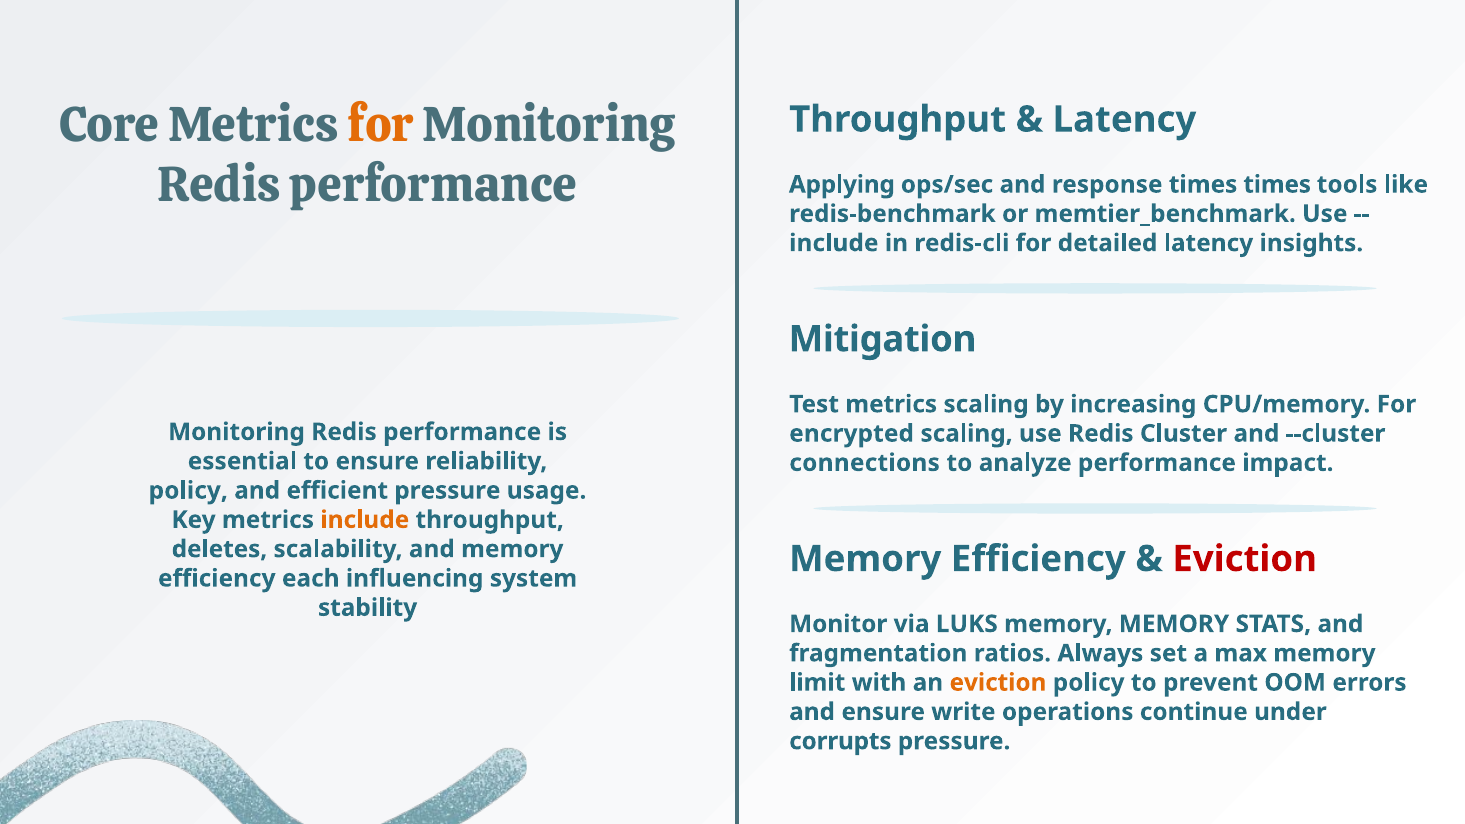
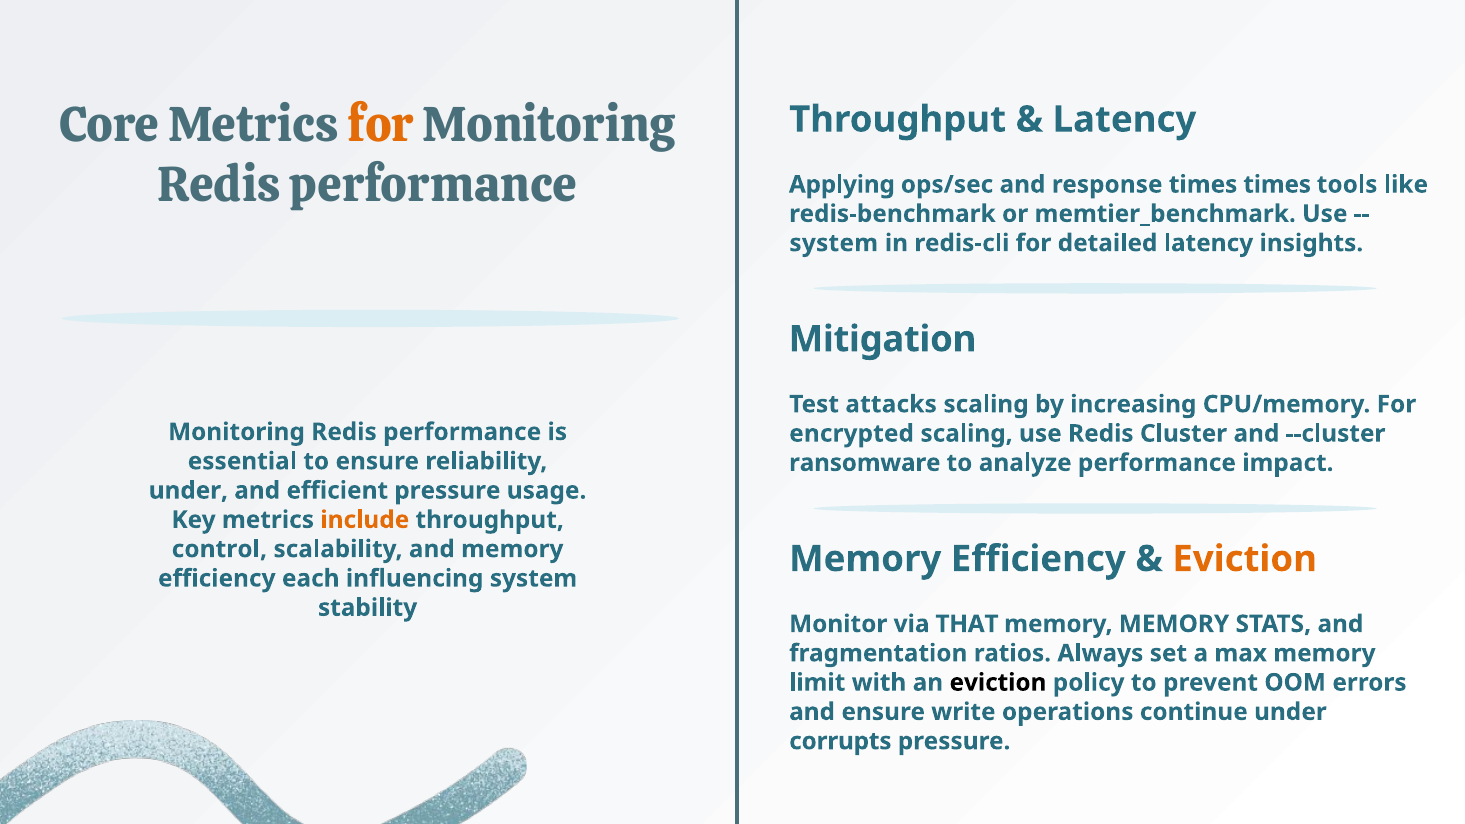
include at (834, 243): include -> system
Test metrics: metrics -> attacks
connections: connections -> ransomware
policy at (188, 491): policy -> under
deletes: deletes -> control
Eviction at (1245, 559) colour: red -> orange
LUKS: LUKS -> THAT
eviction at (998, 683) colour: orange -> black
